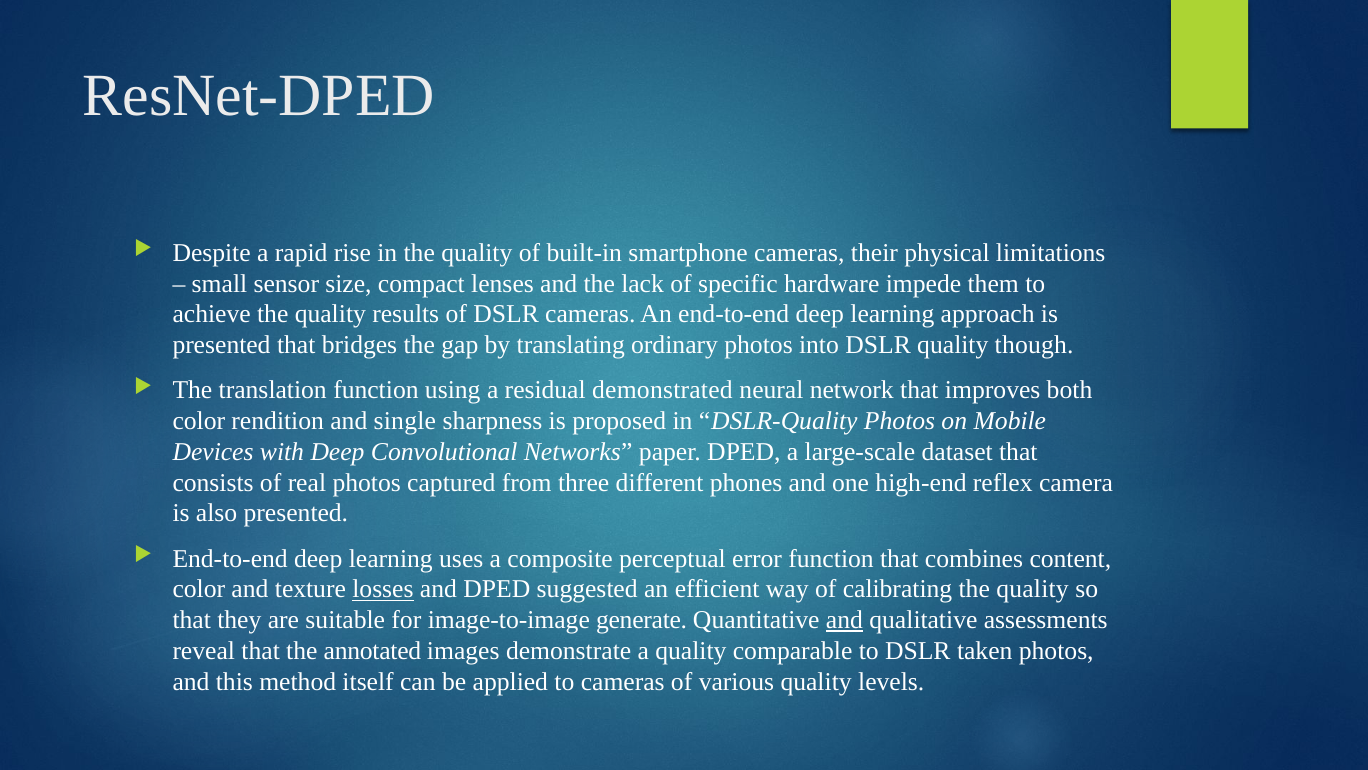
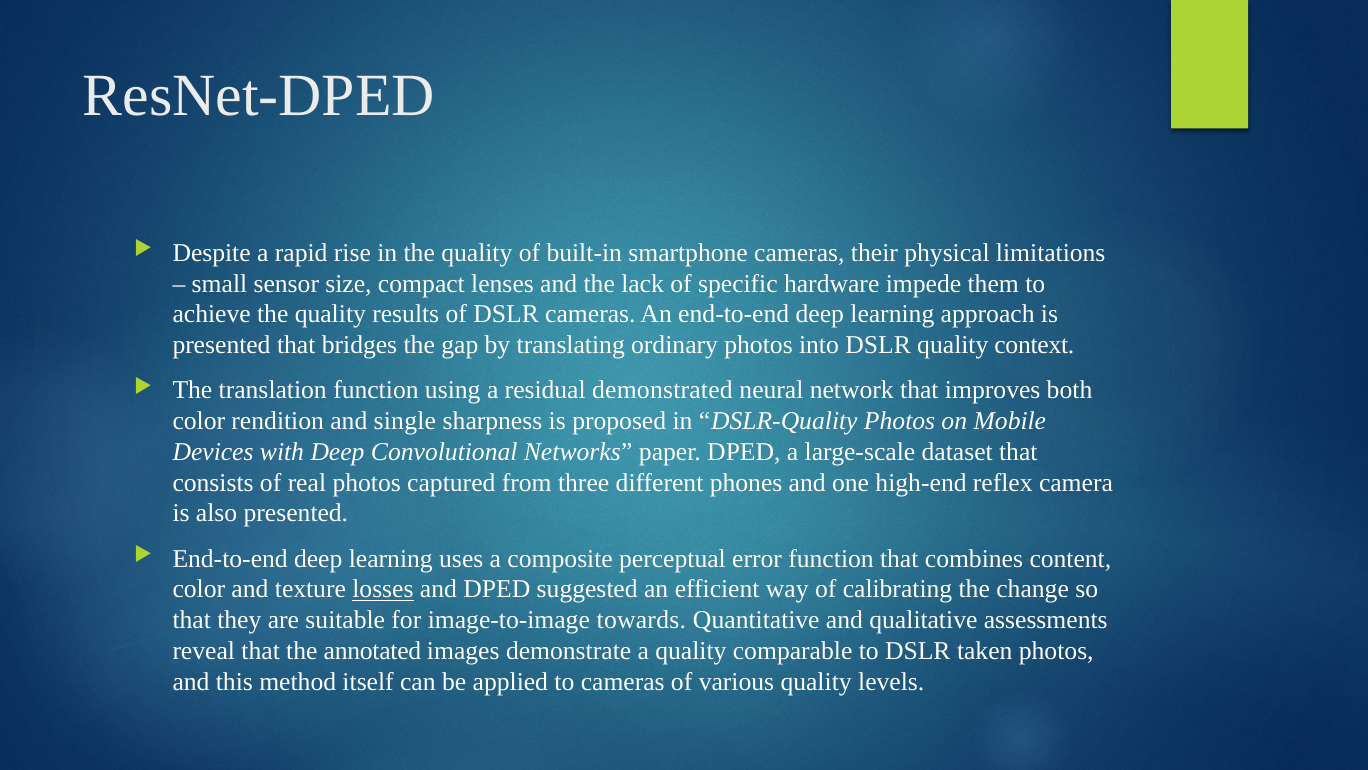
though: though -> context
calibrating the quality: quality -> change
generate: generate -> towards
and at (845, 620) underline: present -> none
